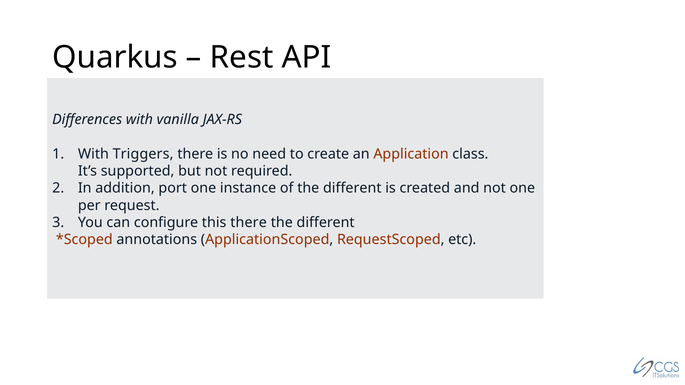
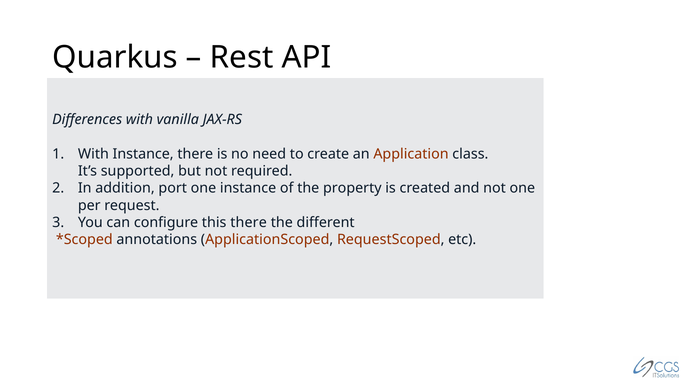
With Triggers: Triggers -> Instance
of the different: different -> property
